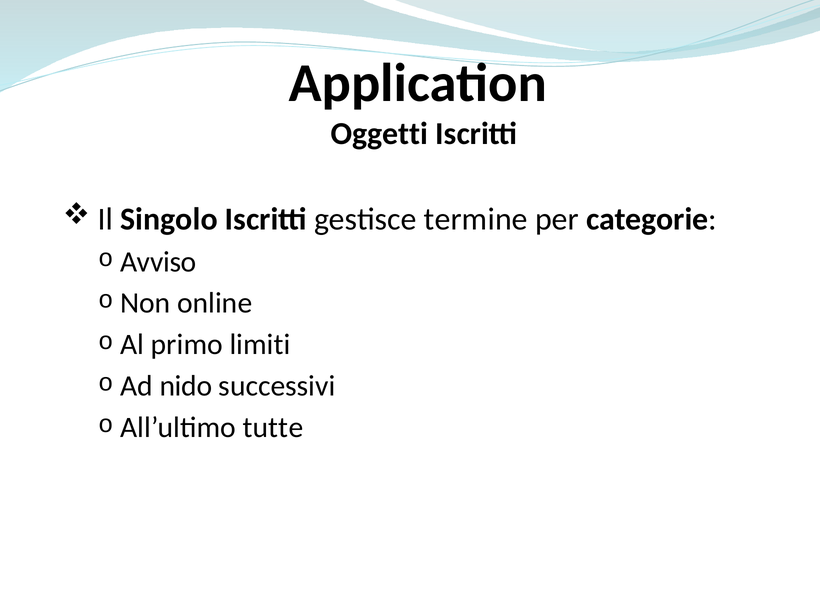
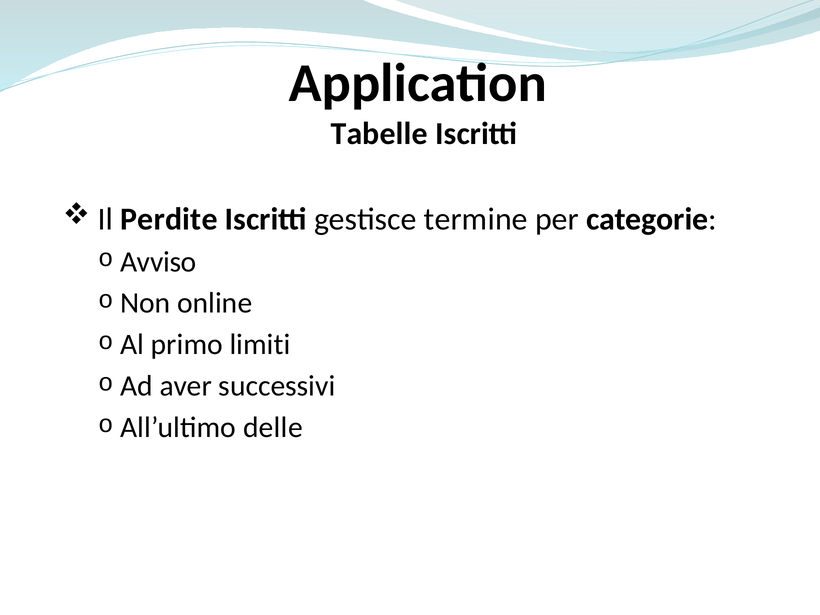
Oggetti: Oggetti -> Tabelle
Singolo: Singolo -> Perdite
nido: nido -> aver
tutte: tutte -> delle
